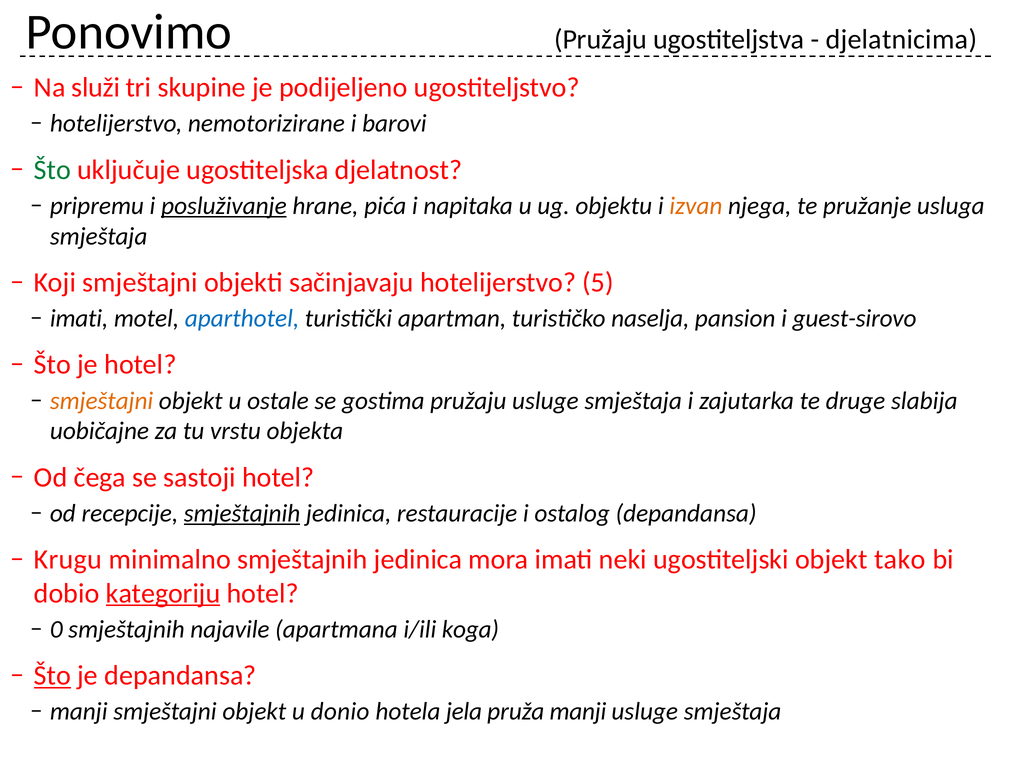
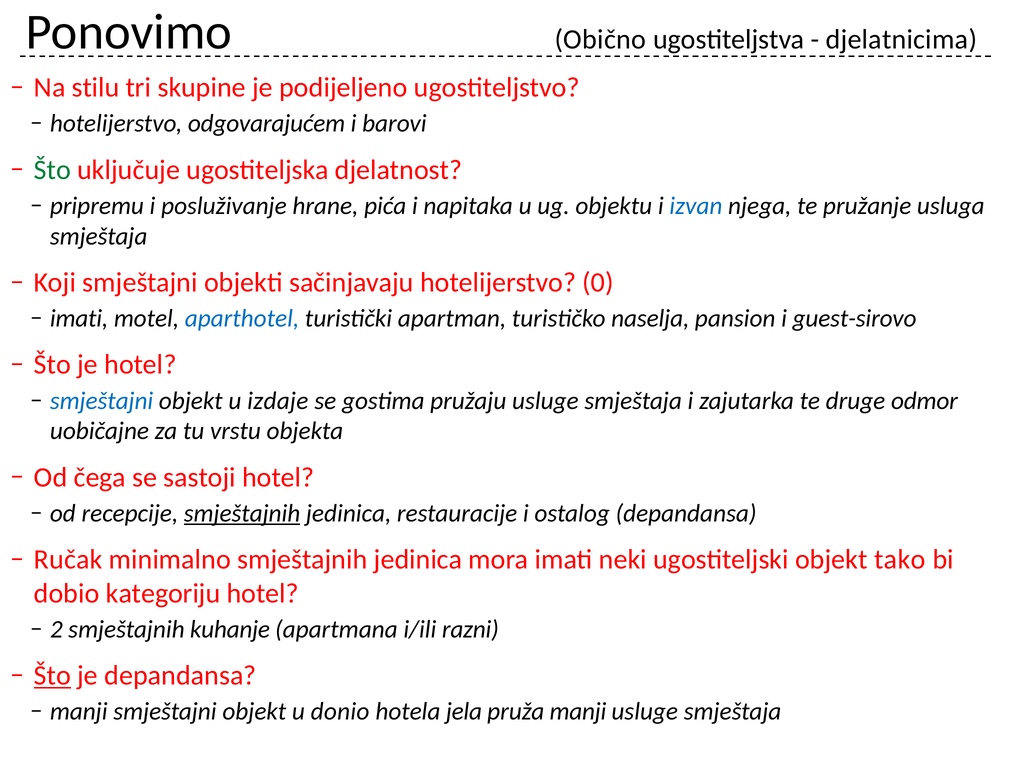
Ponovimo Pružaju: Pružaju -> Obično
služi: služi -> stilu
nemotorizirane: nemotorizirane -> odgovarajućem
posluživanje underline: present -> none
izvan colour: orange -> blue
5: 5 -> 0
smještajni at (102, 401) colour: orange -> blue
ostale: ostale -> izdaje
slabija: slabija -> odmor
Krugu: Krugu -> Ručak
kategoriju underline: present -> none
0: 0 -> 2
najavile: najavile -> kuhanje
koga: koga -> razni
